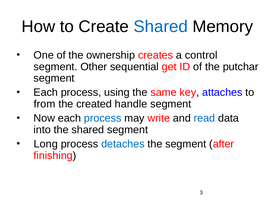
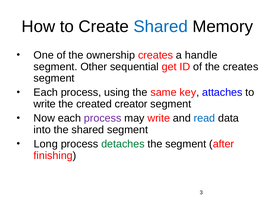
control: control -> handle
the putchar: putchar -> creates
from at (45, 104): from -> write
handle: handle -> creator
process at (103, 118) colour: blue -> purple
detaches colour: blue -> green
